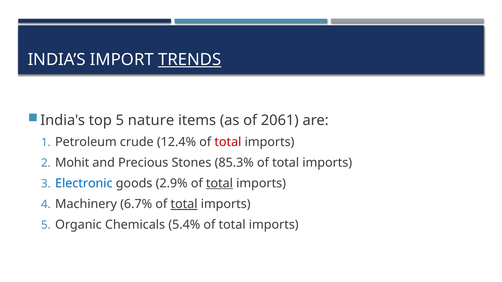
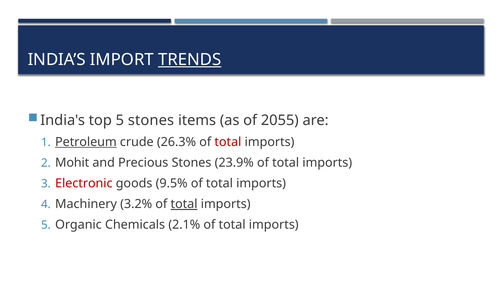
5 nature: nature -> stones
2061: 2061 -> 2055
Petroleum underline: none -> present
12.4%: 12.4% -> 26.3%
85.3%: 85.3% -> 23.9%
Electronic colour: blue -> red
2.9%: 2.9% -> 9.5%
total at (219, 184) underline: present -> none
6.7%: 6.7% -> 3.2%
5.4%: 5.4% -> 2.1%
